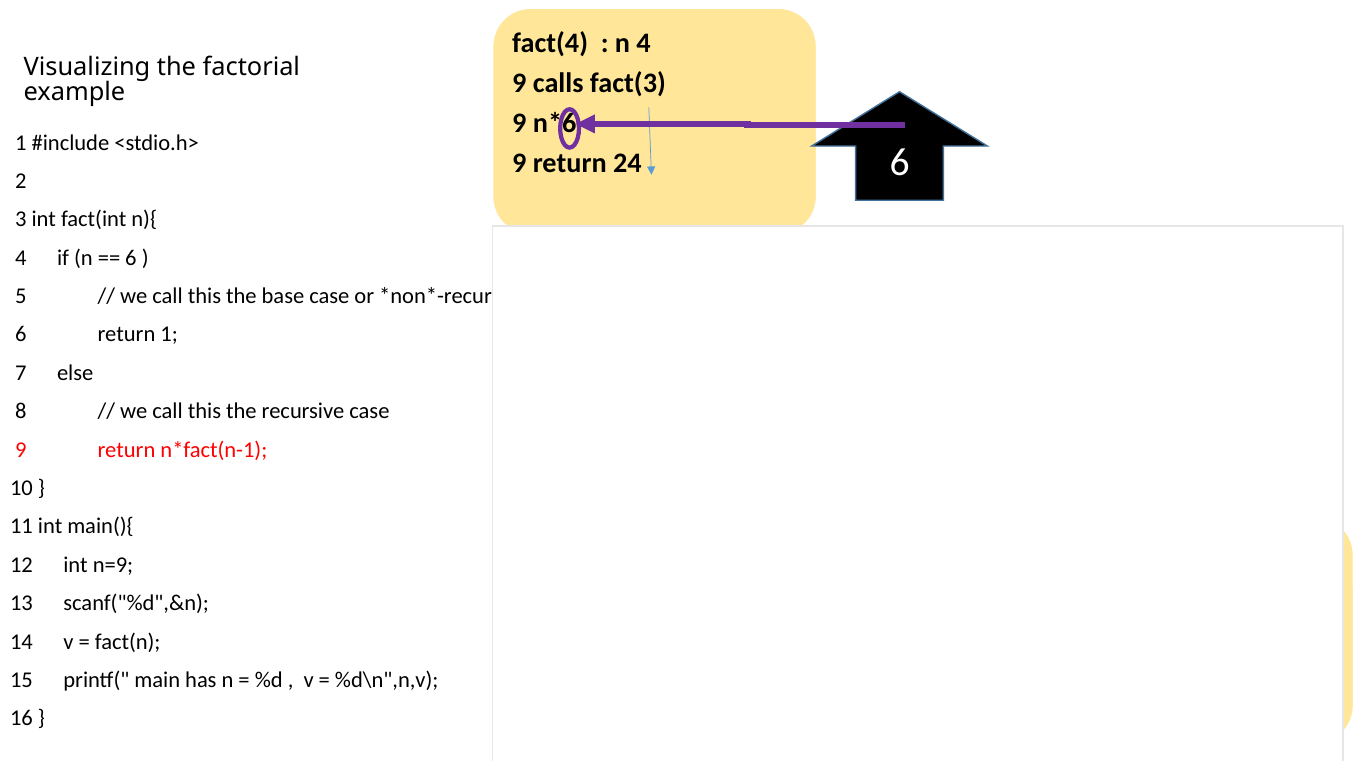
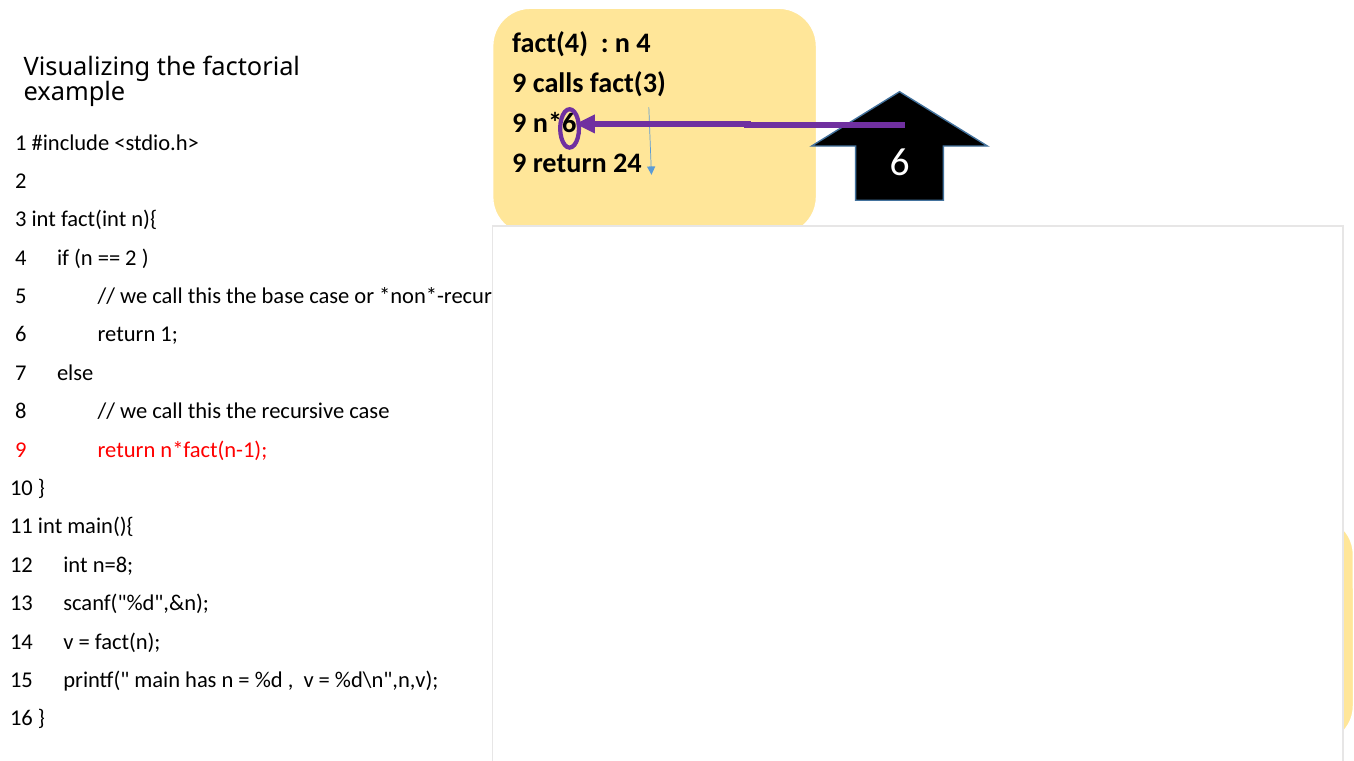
6 at (131, 258): 6 -> 2
n=9: n=9 -> n=8
